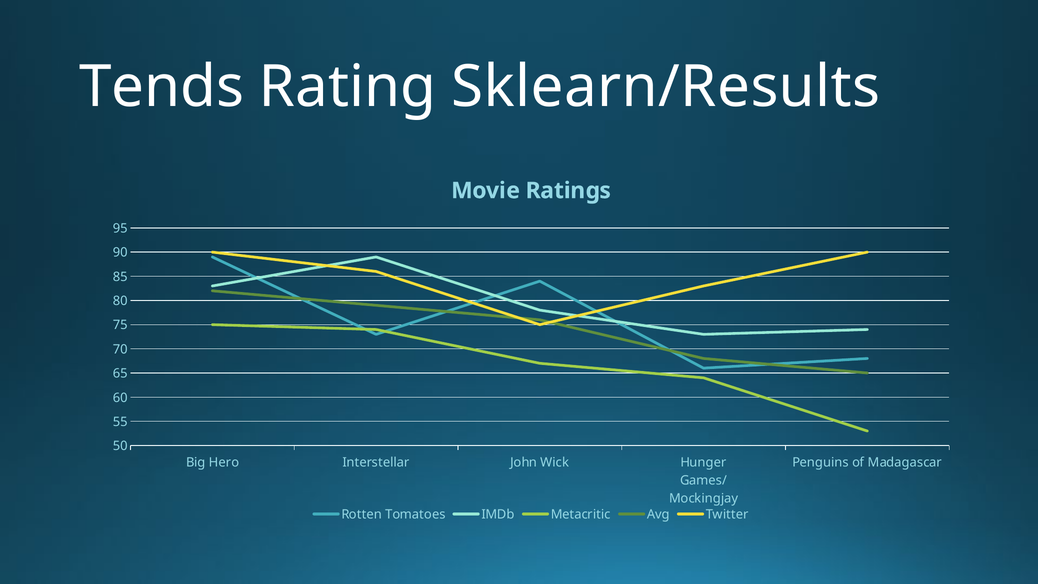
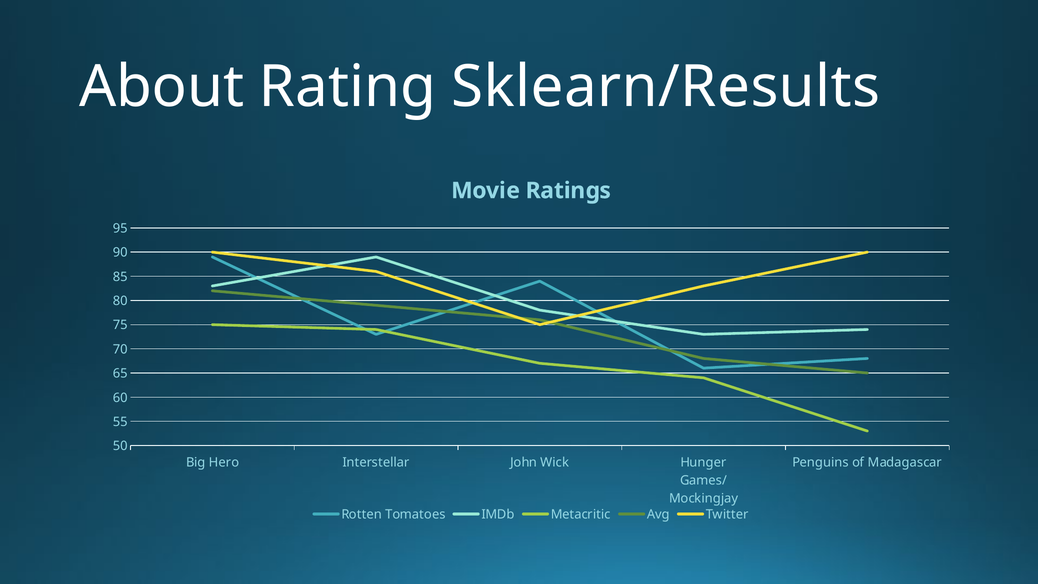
Tends: Tends -> About
